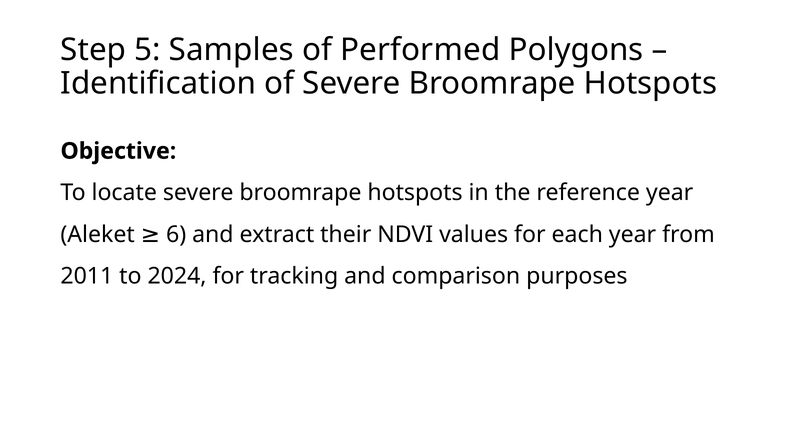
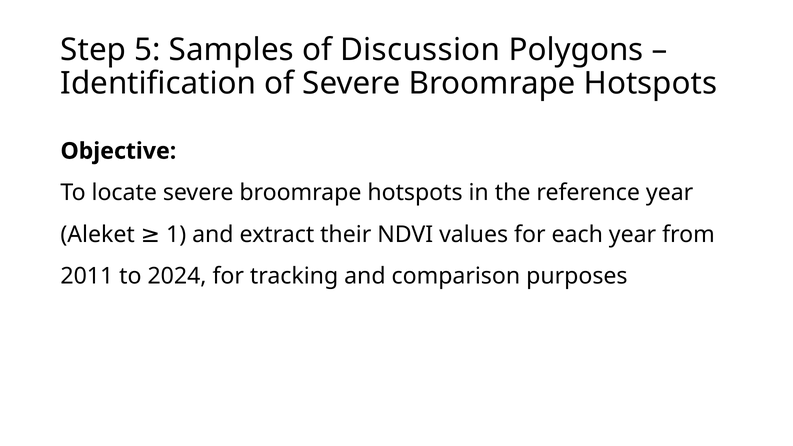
Performed: Performed -> Discussion
6: 6 -> 1
